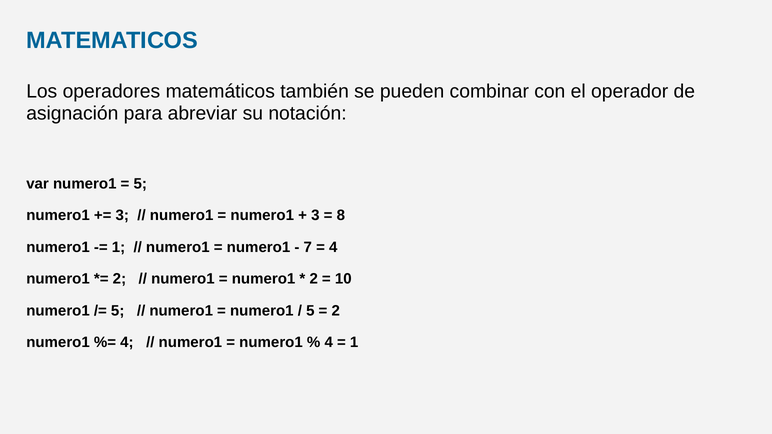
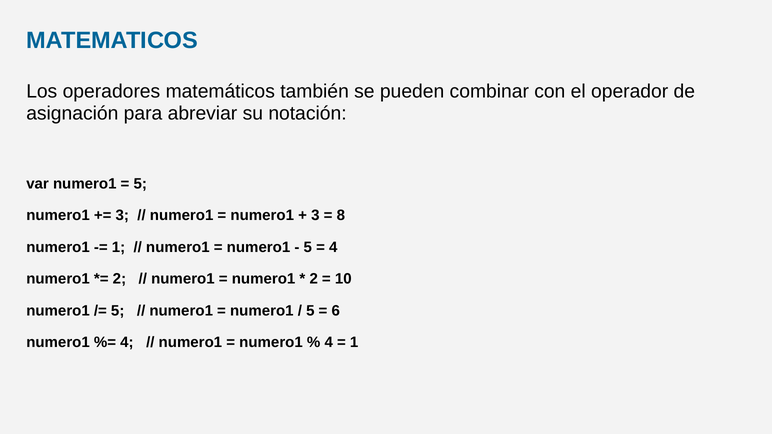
7 at (308, 247): 7 -> 5
2 at (336, 311): 2 -> 6
